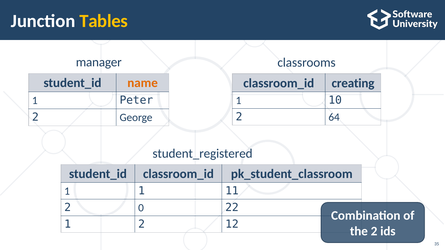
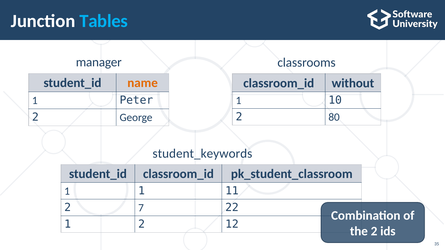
Tables colour: yellow -> light blue
creating: creating -> without
64: 64 -> 80
student_registered: student_registered -> student_keywords
0: 0 -> 7
